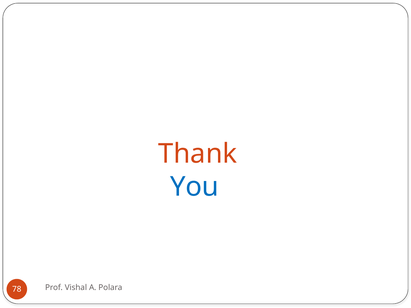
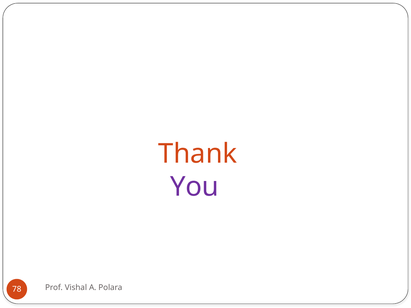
You colour: blue -> purple
